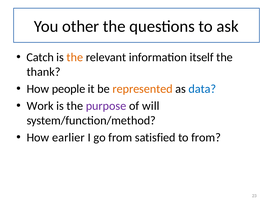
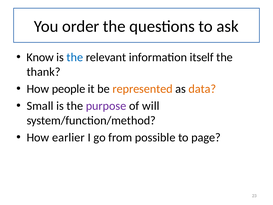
other: other -> order
Catch: Catch -> Know
the at (75, 57) colour: orange -> blue
data colour: blue -> orange
Work: Work -> Small
satisfied: satisfied -> possible
to from: from -> page
